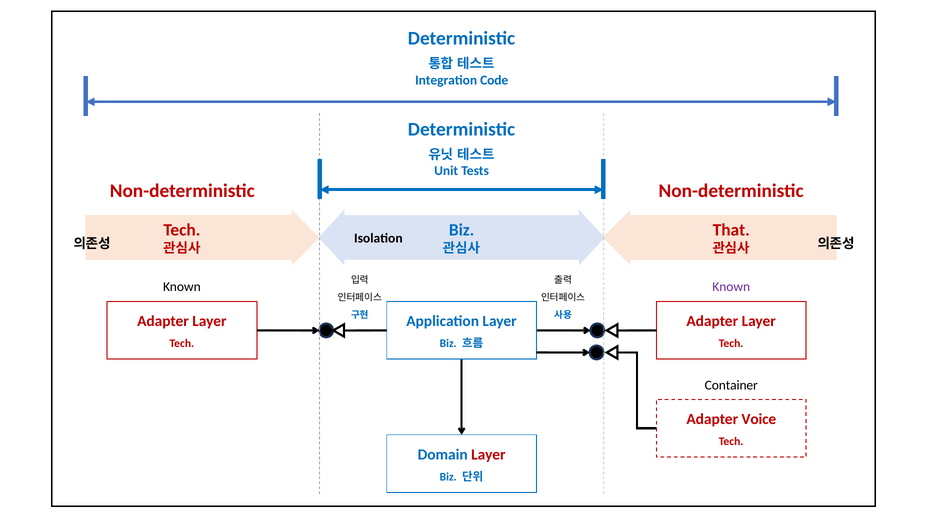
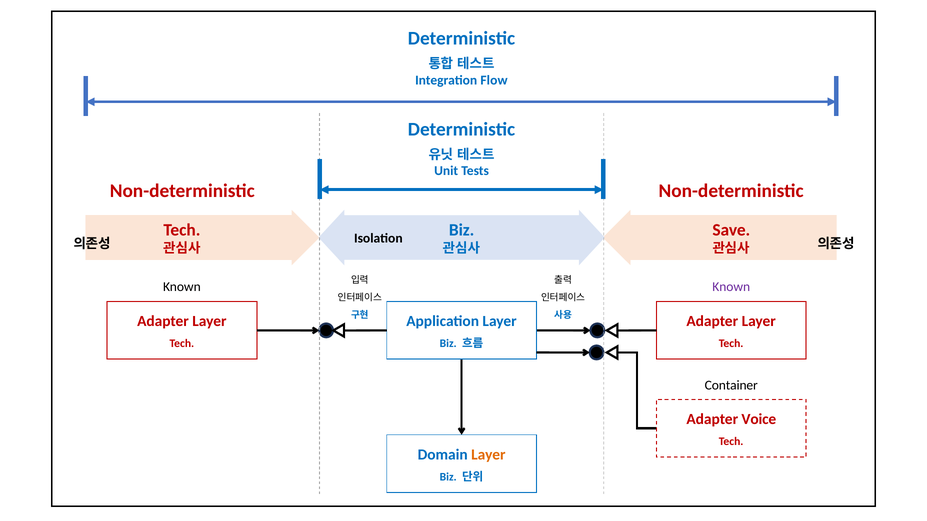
Code: Code -> Flow
That: That -> Save
Layer at (488, 455) colour: red -> orange
